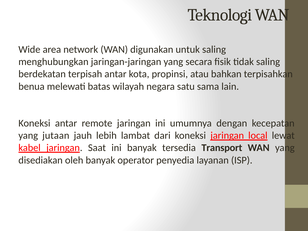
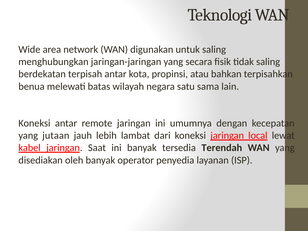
Transport: Transport -> Terendah
